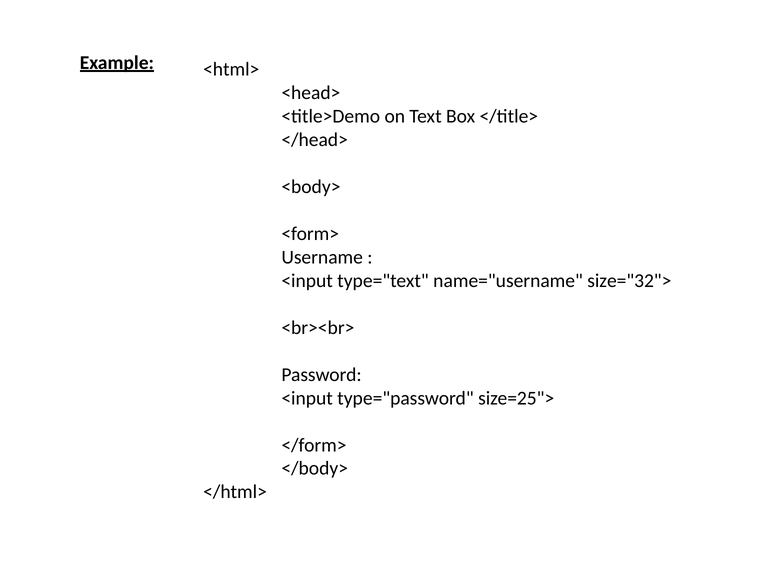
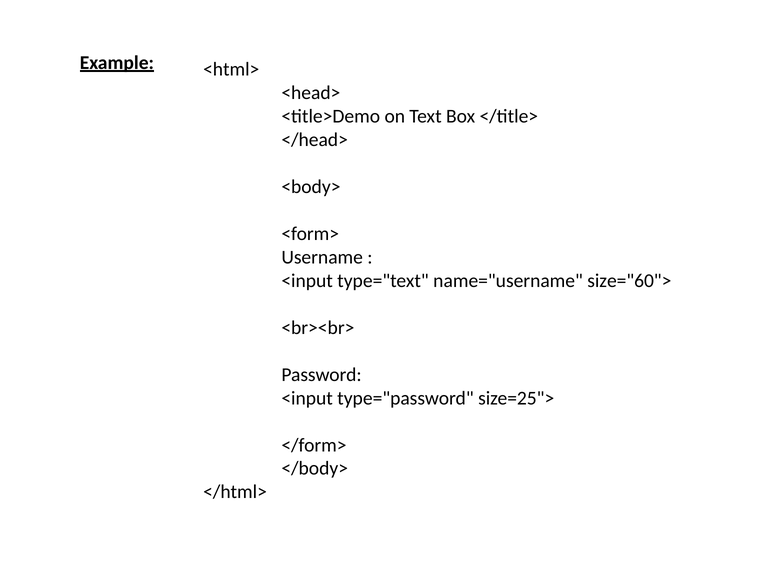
size="32">: size="32"> -> size="60">
